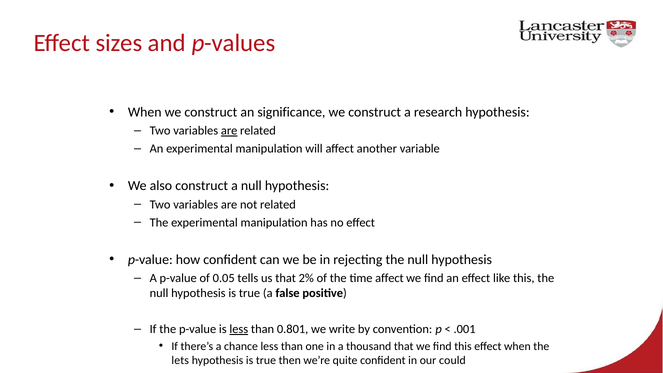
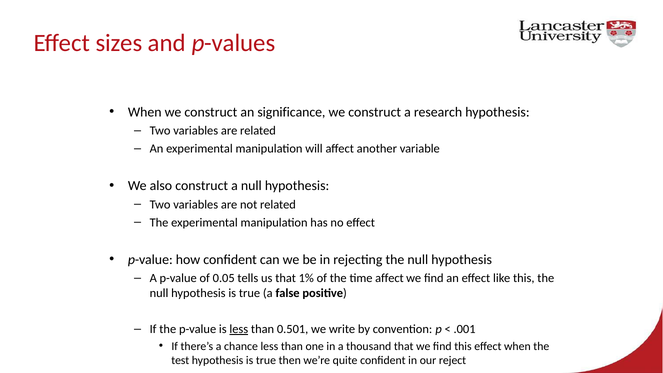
are at (229, 131) underline: present -> none
2%: 2% -> 1%
0.801: 0.801 -> 0.501
lets: lets -> test
could: could -> reject
